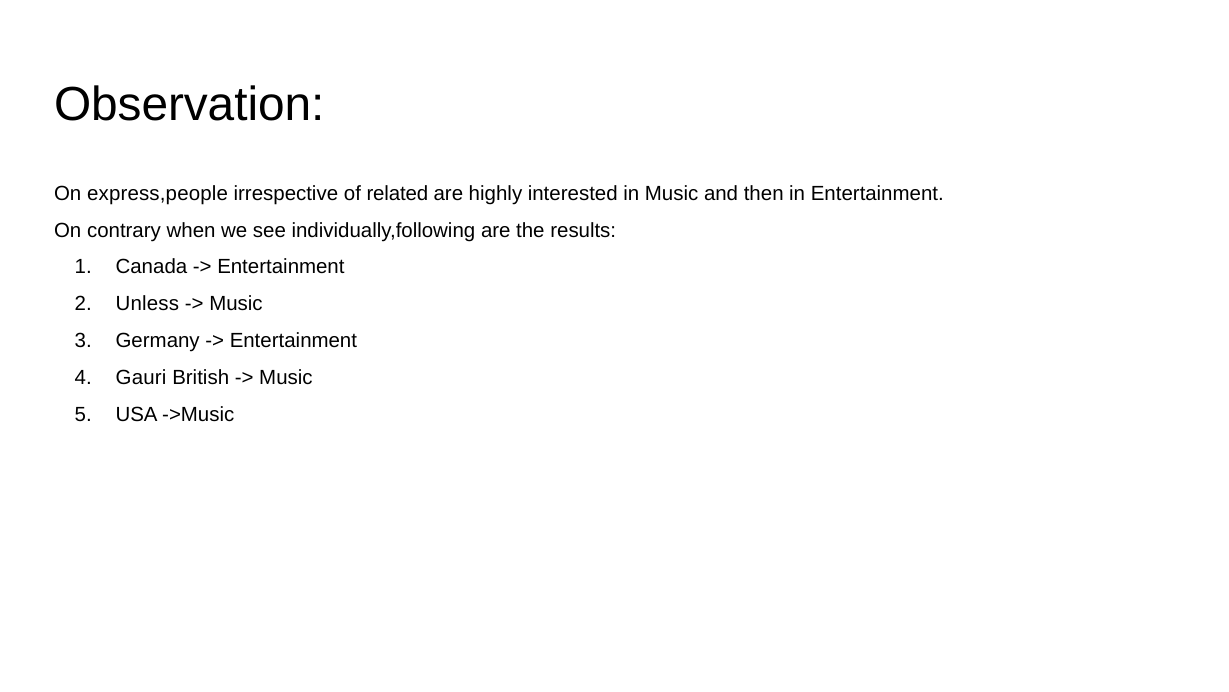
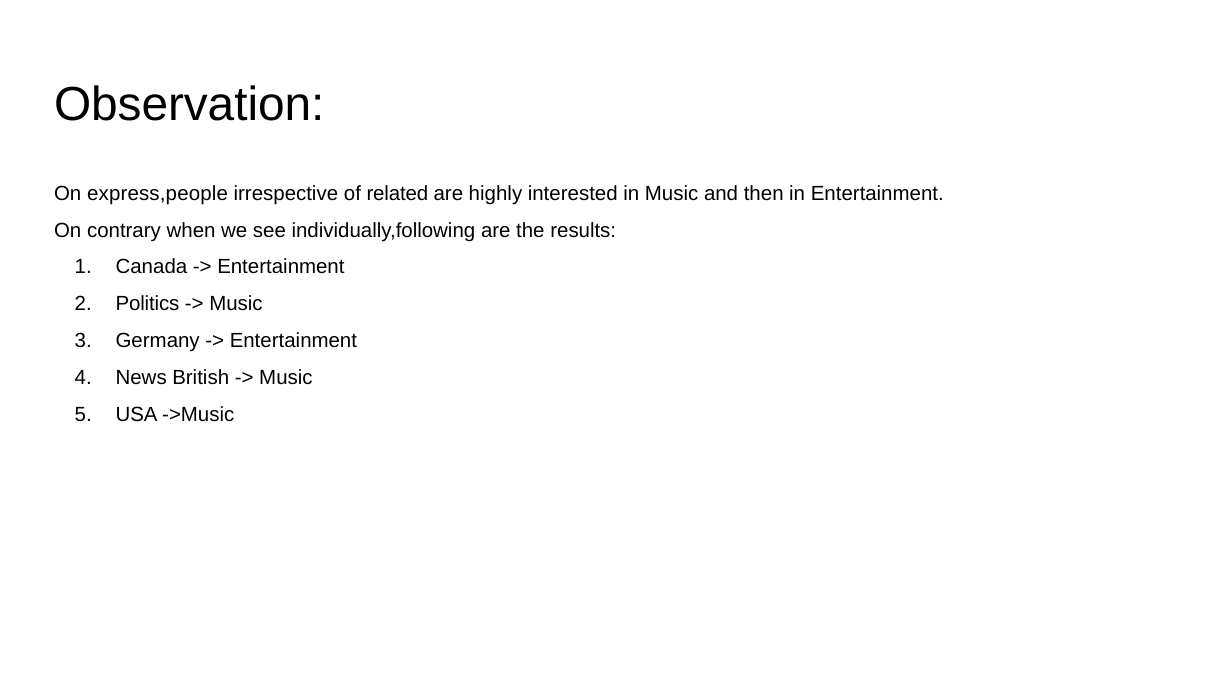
Unless: Unless -> Politics
Gauri: Gauri -> News
